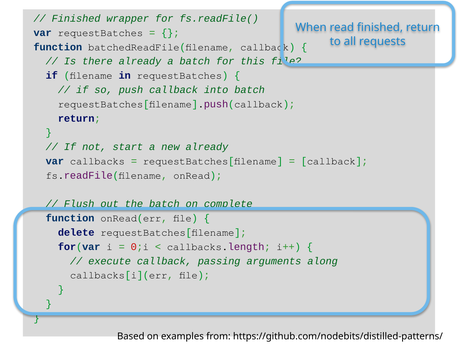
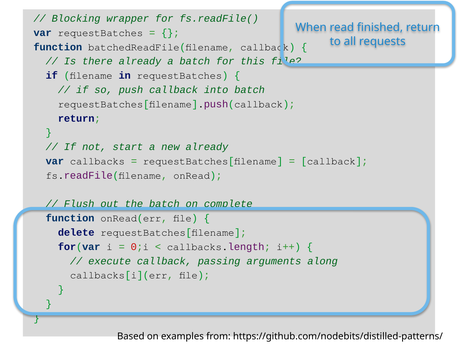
Finished at (76, 18): Finished -> Blocking
